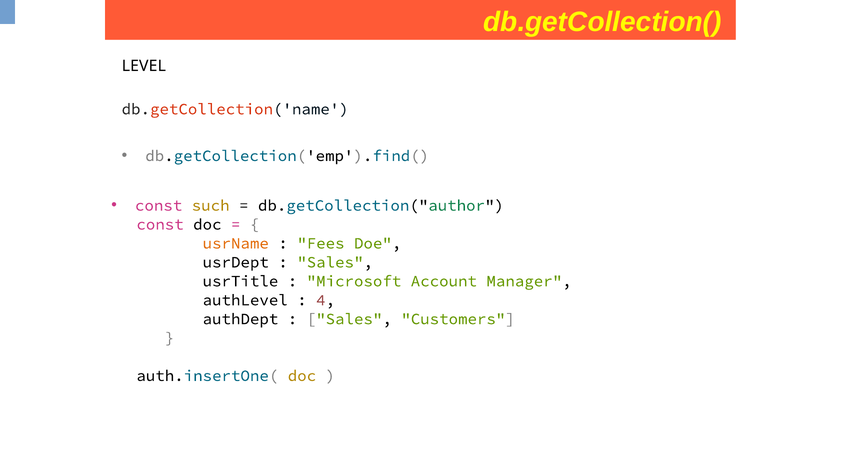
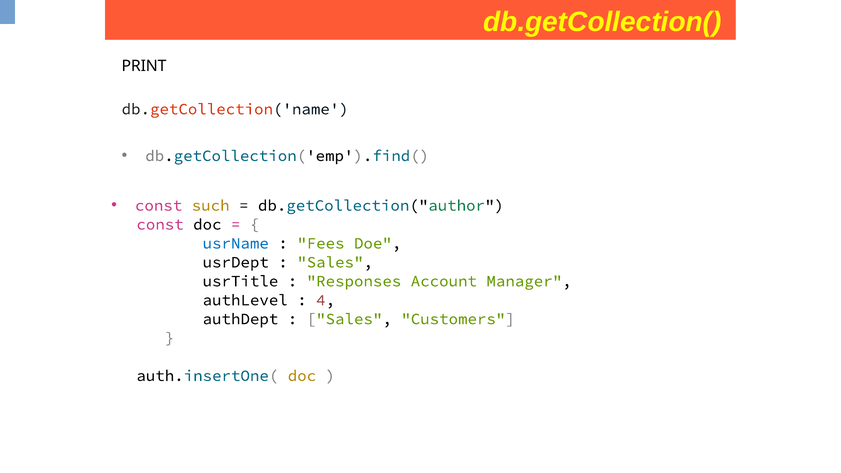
LEVEL: LEVEL -> PRINT
usrName colour: orange -> blue
Microsoft: Microsoft -> Responses
